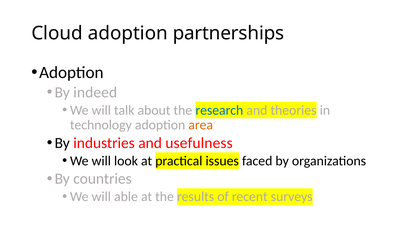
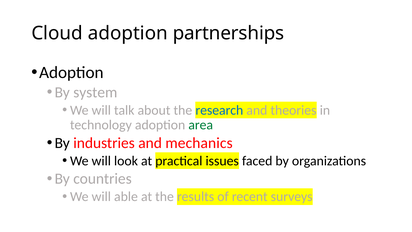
indeed: indeed -> system
area colour: orange -> green
usefulness: usefulness -> mechanics
